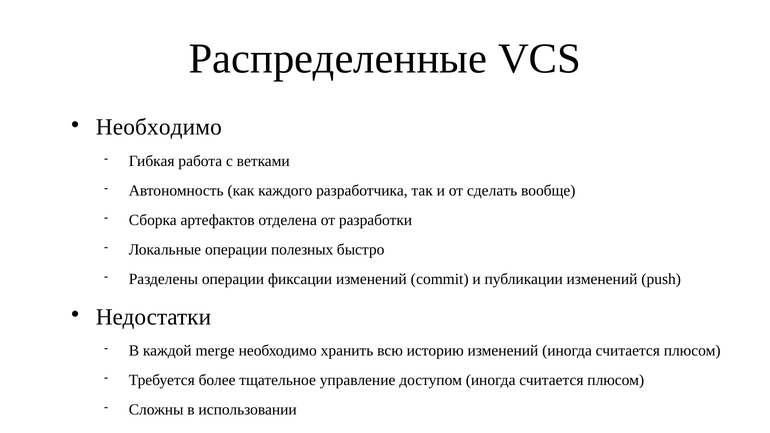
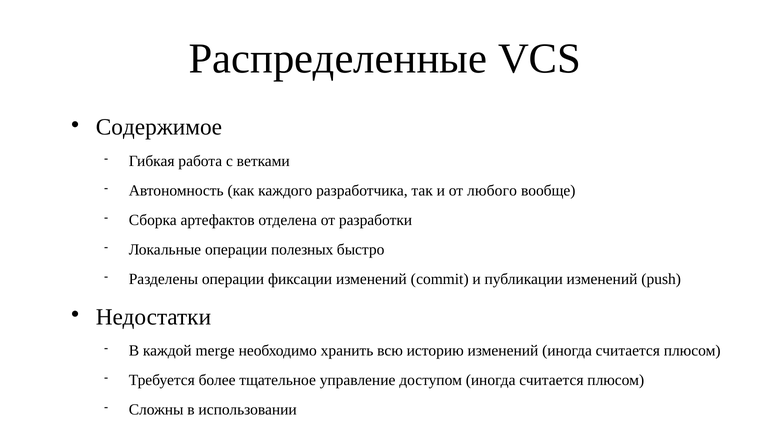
Необходимо at (159, 127): Необходимо -> Содержимое
сделать: сделать -> любого
